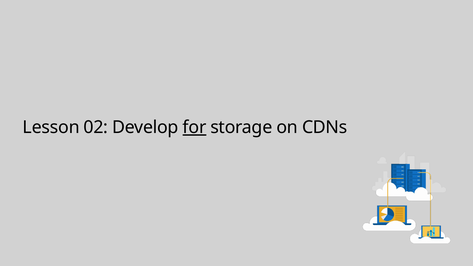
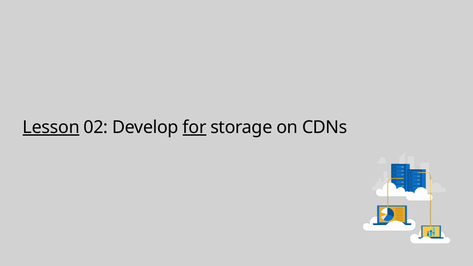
Lesson underline: none -> present
